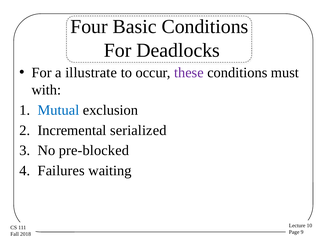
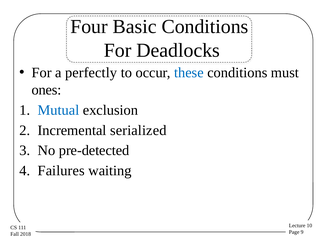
illustrate: illustrate -> perfectly
these colour: purple -> blue
with: with -> ones
pre-blocked: pre-blocked -> pre-detected
